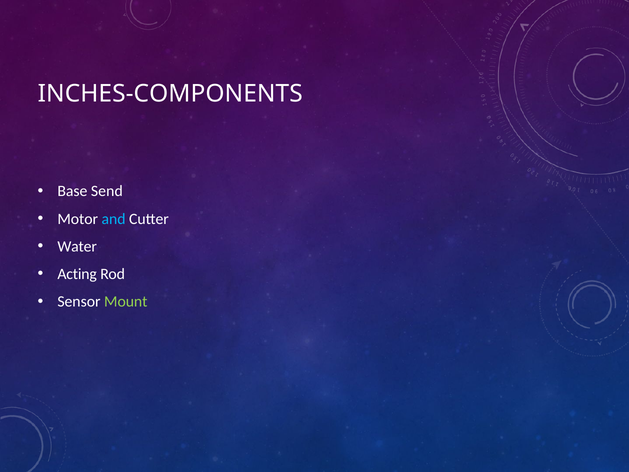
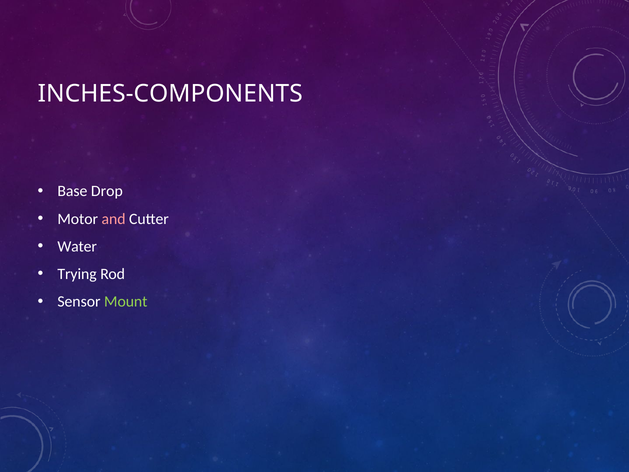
Send: Send -> Drop
and colour: light blue -> pink
Acting: Acting -> Trying
